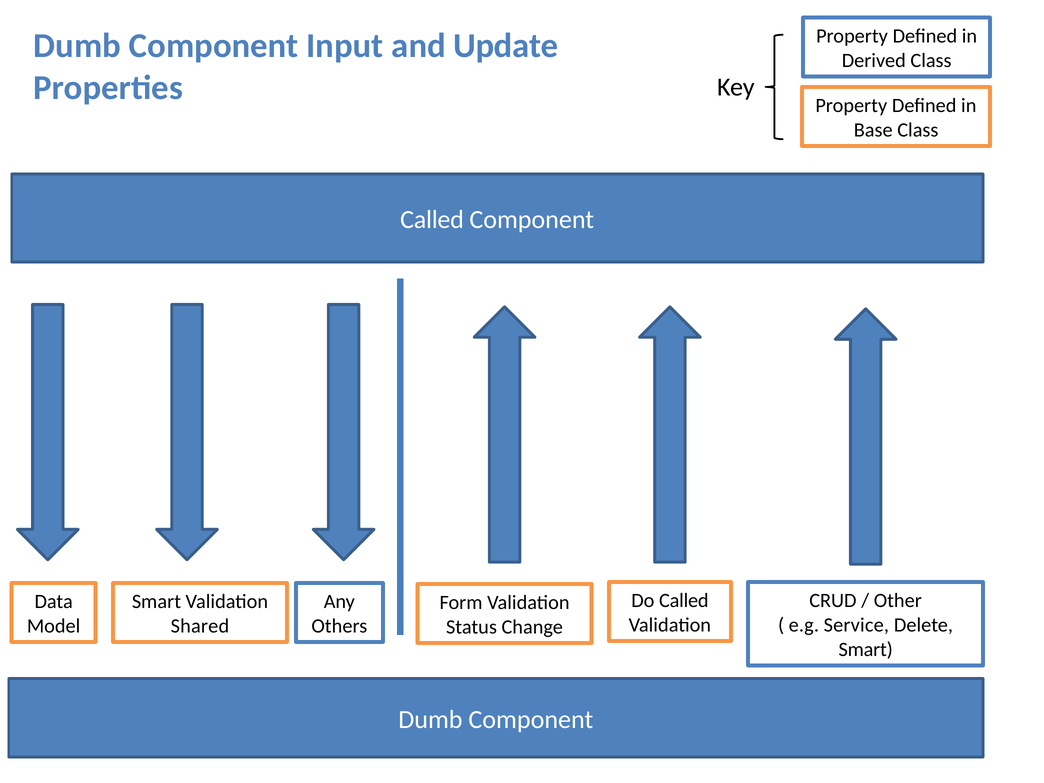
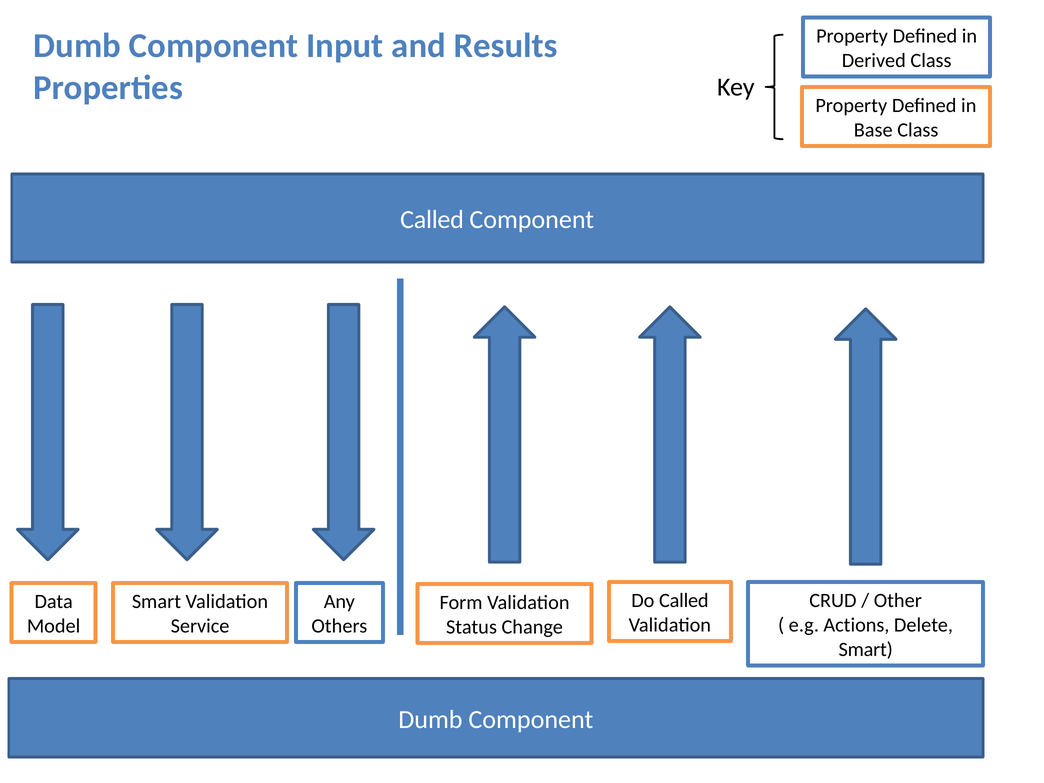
Update: Update -> Results
Service: Service -> Actions
Shared: Shared -> Service
